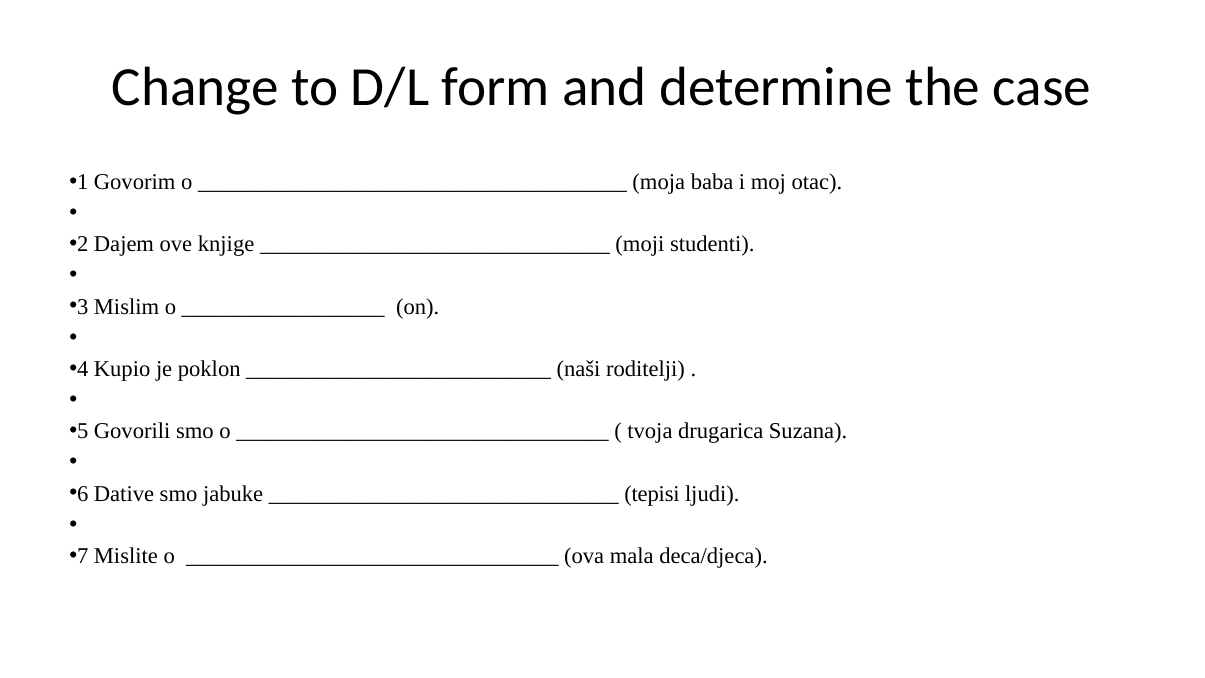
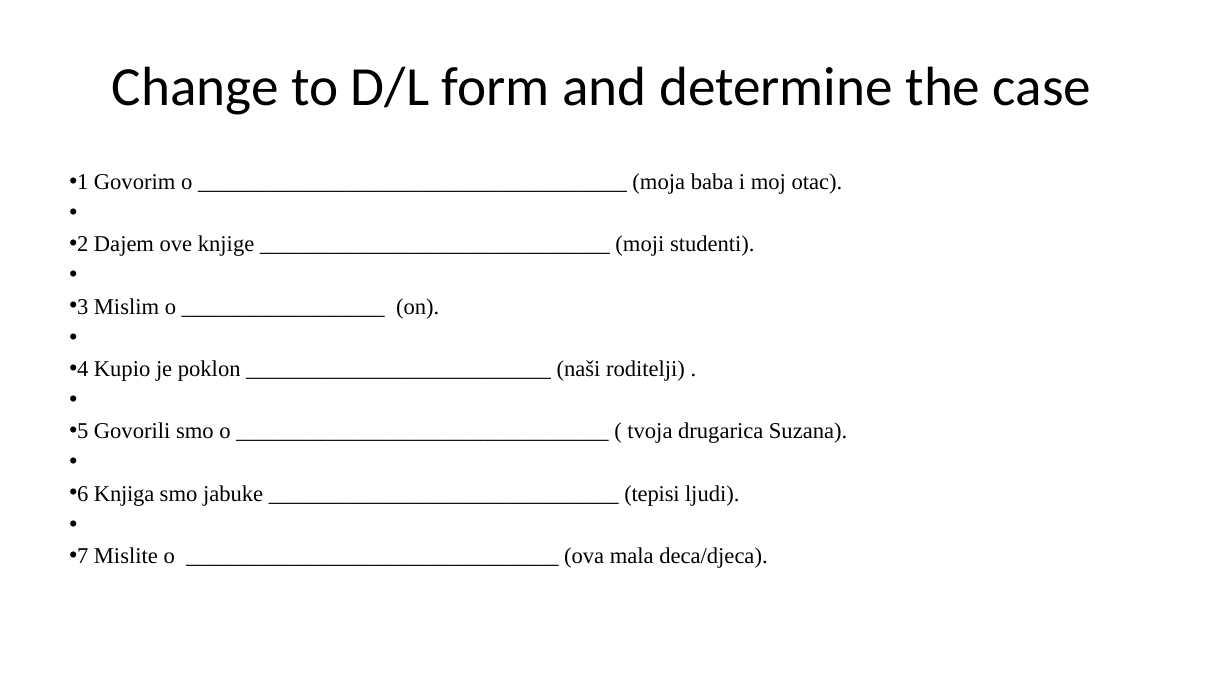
Dative: Dative -> Knjiga
